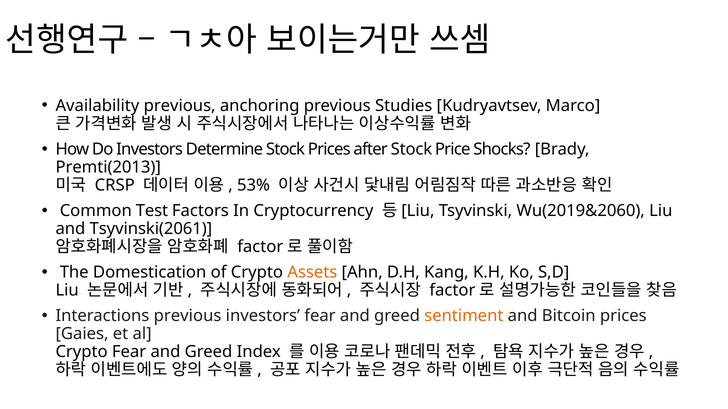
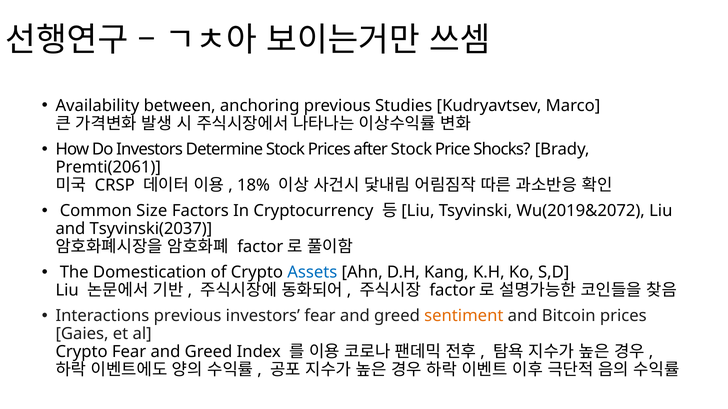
Availability previous: previous -> between
Premti(2013: Premti(2013 -> Premti(2061
53%: 53% -> 18%
Test: Test -> Size
Wu(2019&2060: Wu(2019&2060 -> Wu(2019&2072
Tsyvinski(2061: Tsyvinski(2061 -> Tsyvinski(2037
Assets colour: orange -> blue
